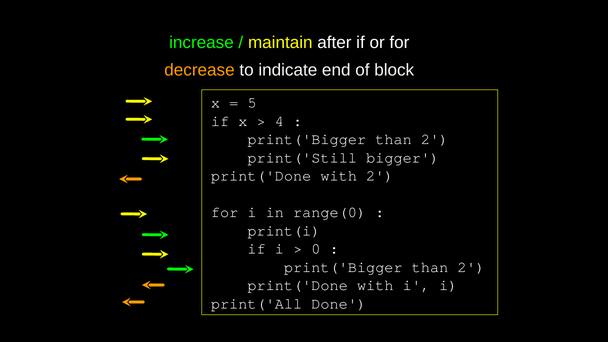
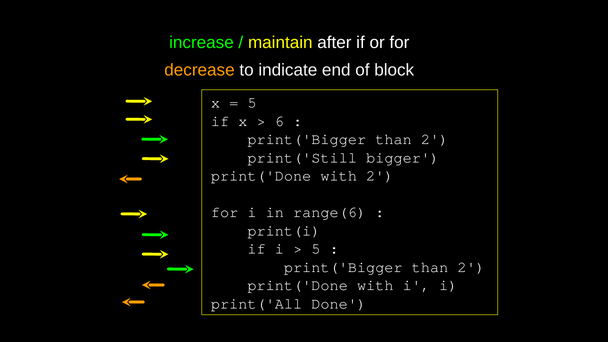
4: 4 -> 6
range(0: range(0 -> range(6
0 at (316, 249): 0 -> 5
